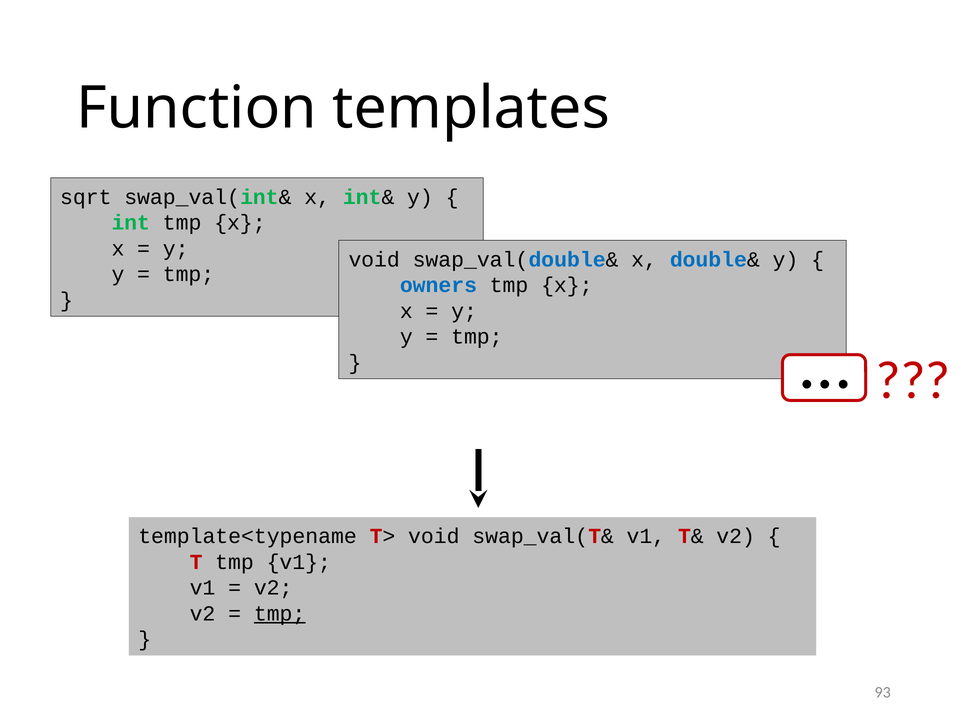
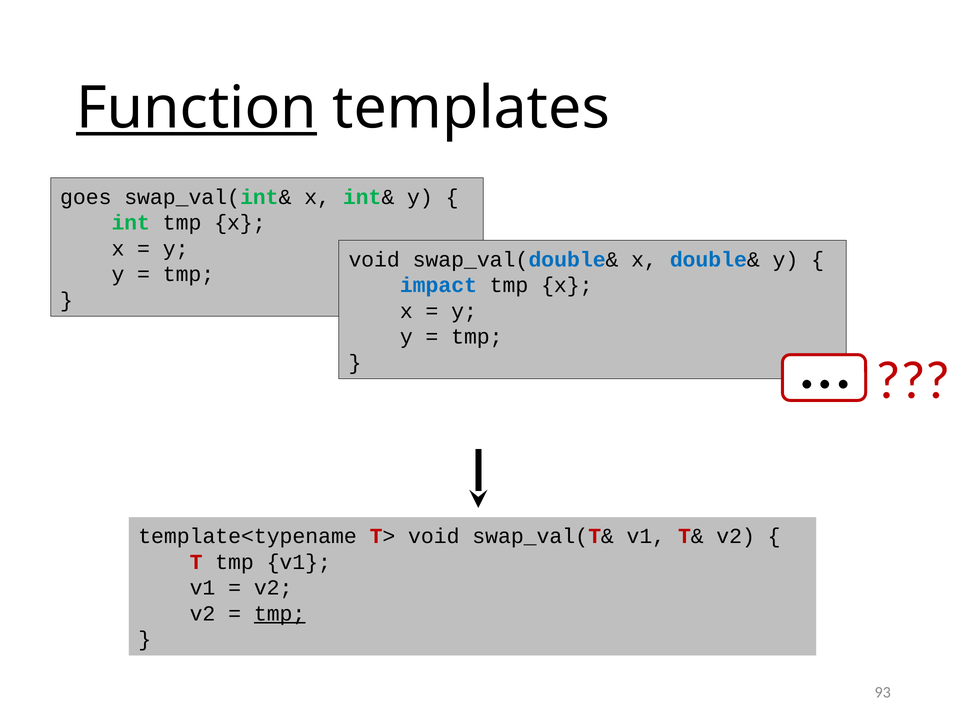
Function underline: none -> present
sqrt: sqrt -> goes
owners: owners -> impact
